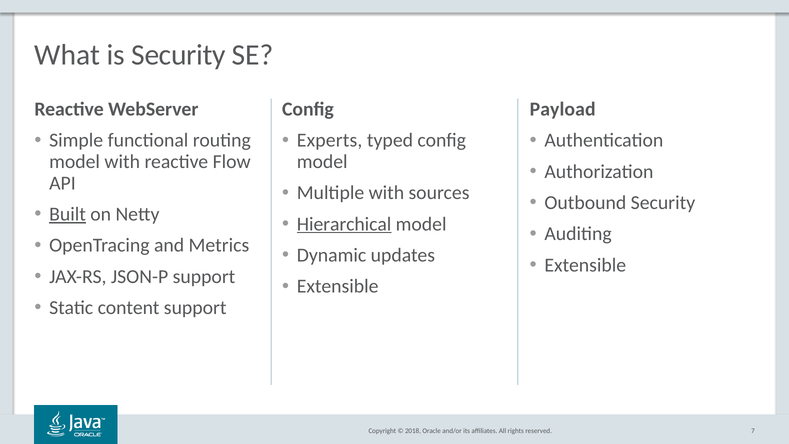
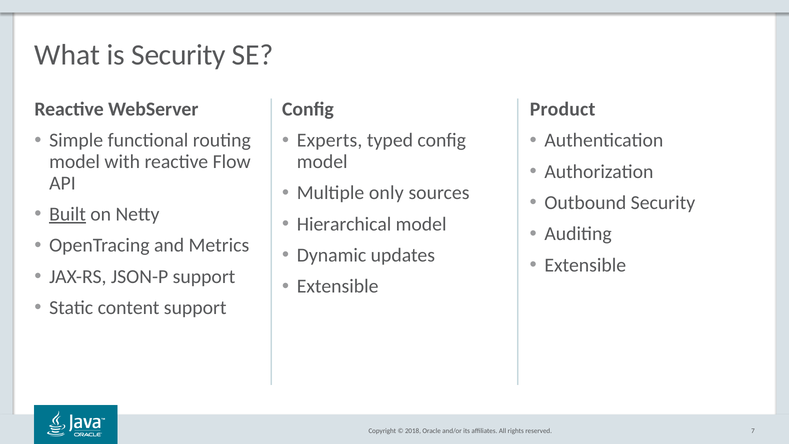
Payload: Payload -> Product
Multiple with: with -> only
Hierarchical underline: present -> none
